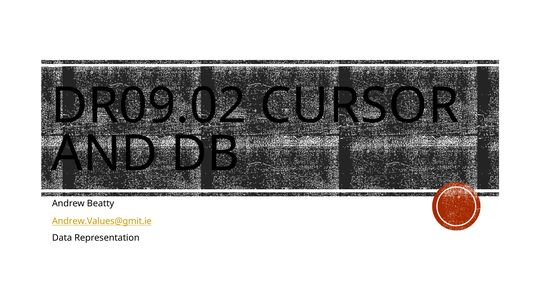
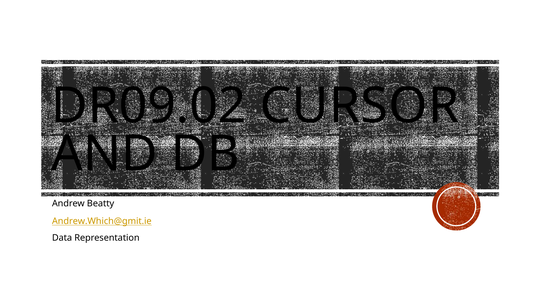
Andrew.Values@gmit.ie: Andrew.Values@gmit.ie -> Andrew.Which@gmit.ie
